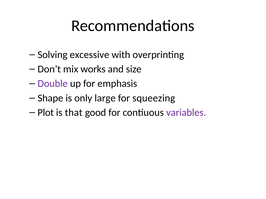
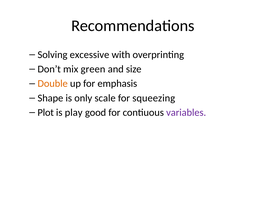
works: works -> green
Double colour: purple -> orange
large: large -> scale
that: that -> play
